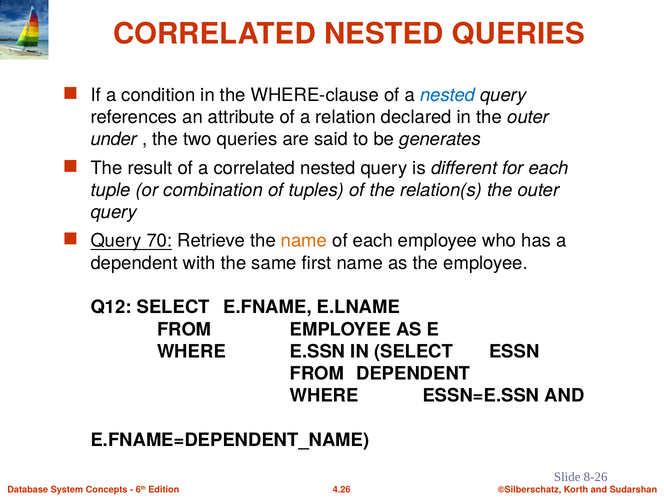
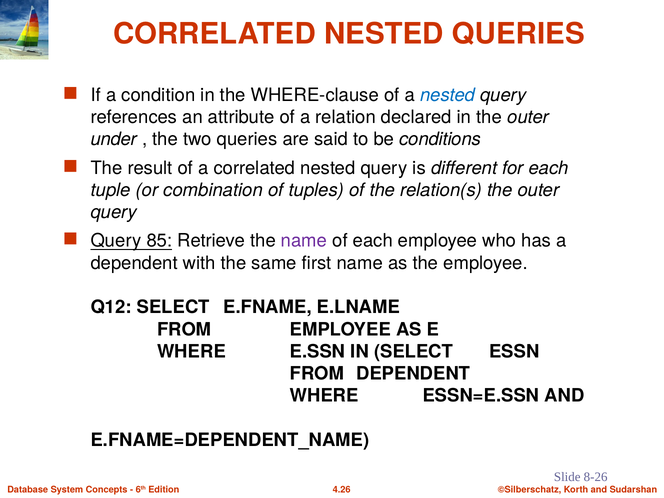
generates: generates -> conditions
70: 70 -> 85
name at (304, 241) colour: orange -> purple
